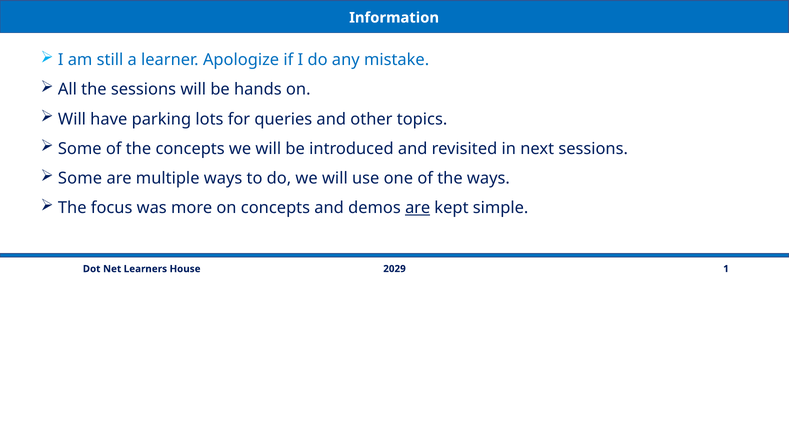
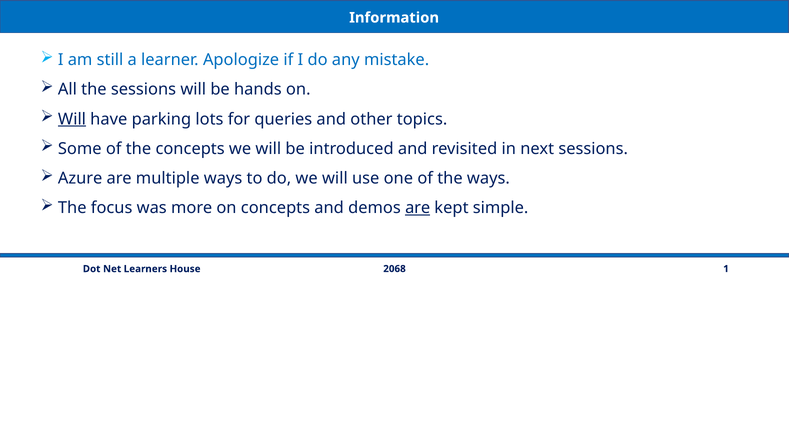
Will at (72, 119) underline: none -> present
Some at (80, 178): Some -> Azure
2029: 2029 -> 2068
